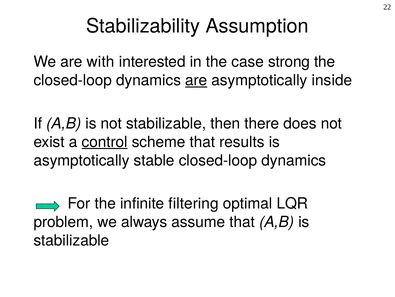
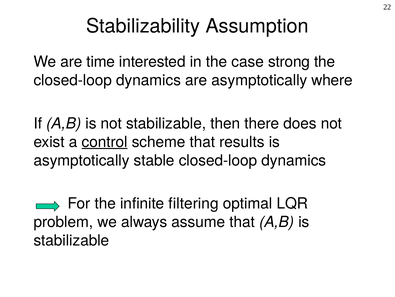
with: with -> time
are at (196, 80) underline: present -> none
inside: inside -> where
